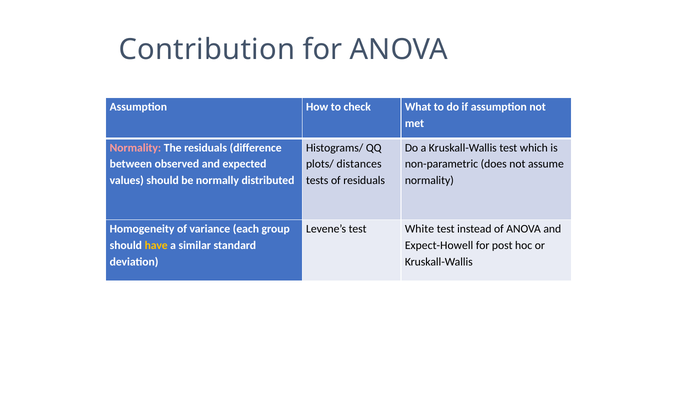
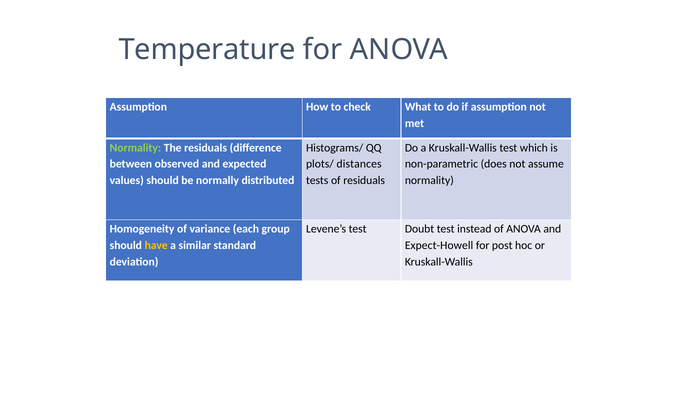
Contribution: Contribution -> Temperature
Normality at (135, 148) colour: pink -> light green
White: White -> Doubt
